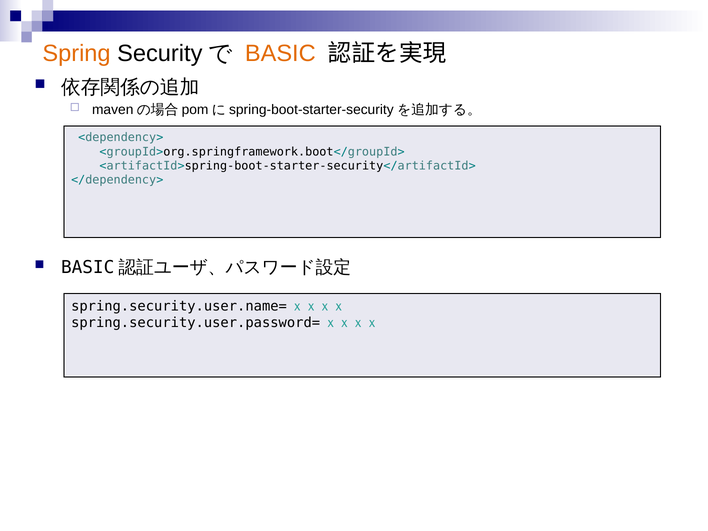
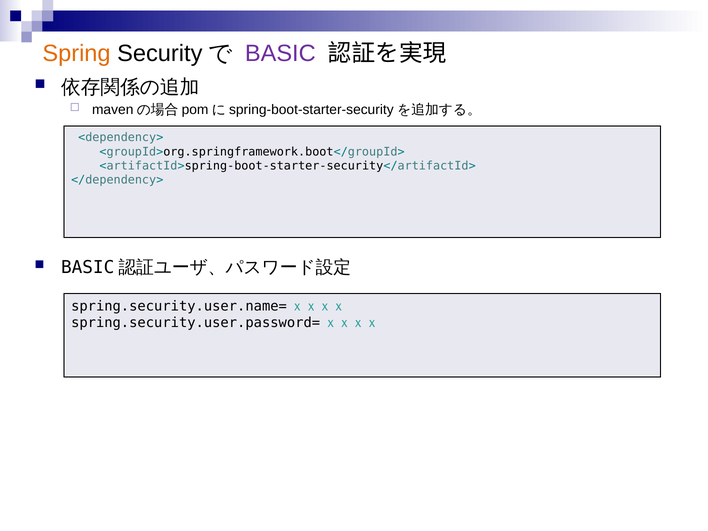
BASIC colour: orange -> purple
